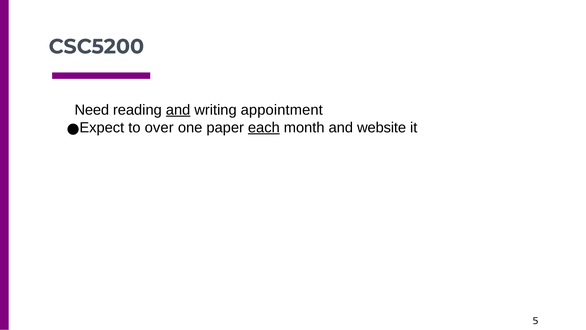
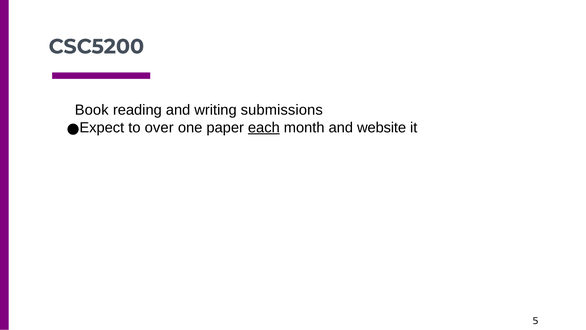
Need: Need -> Book
and at (178, 110) underline: present -> none
appointment: appointment -> submissions
